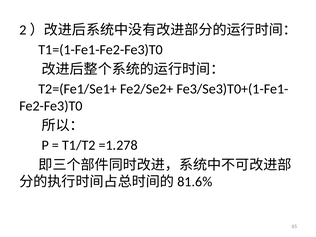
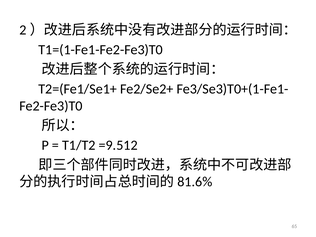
=1.278: =1.278 -> =9.512
